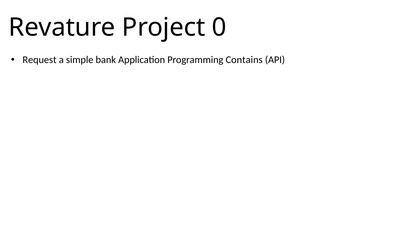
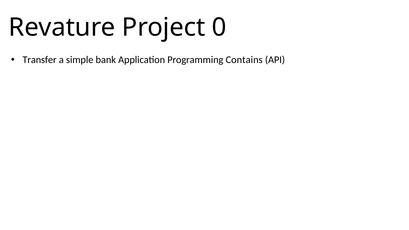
Request: Request -> Transfer
